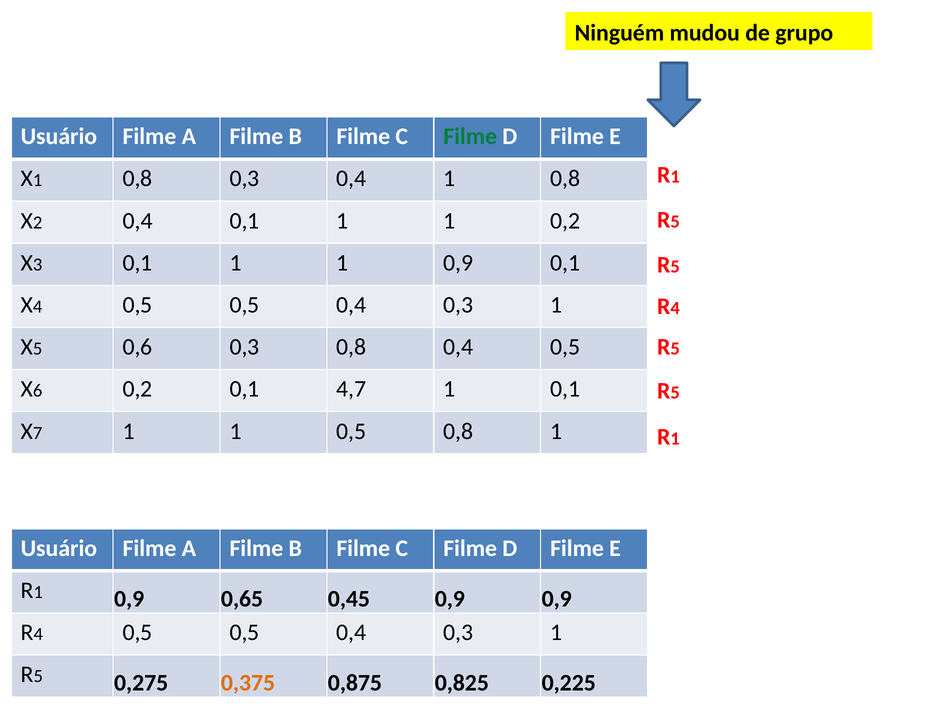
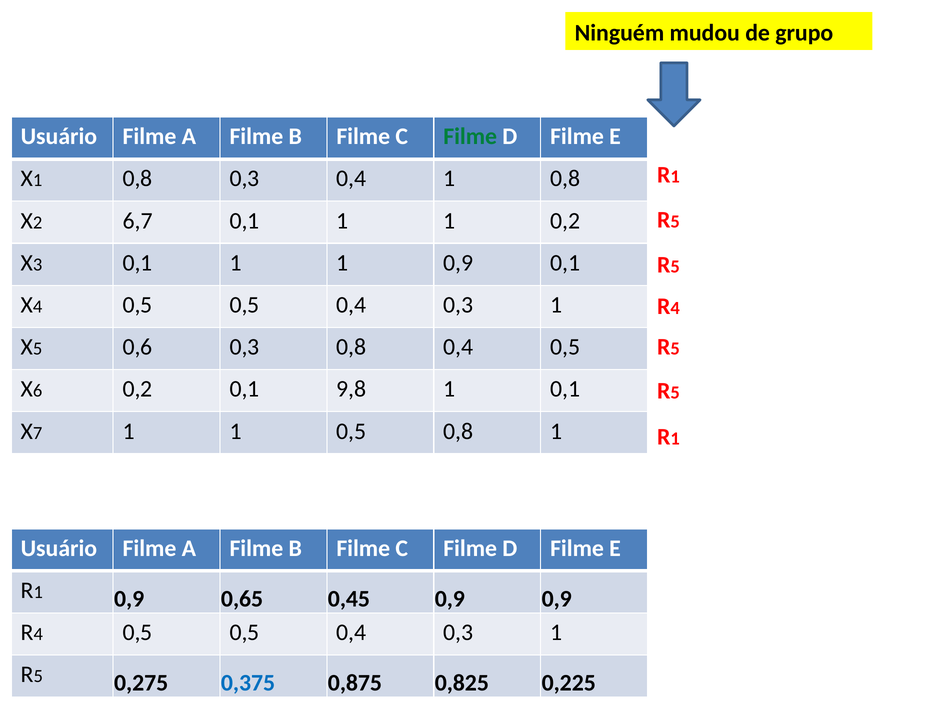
0,4 at (138, 221): 0,4 -> 6,7
4,7: 4,7 -> 9,8
0,375 colour: orange -> blue
